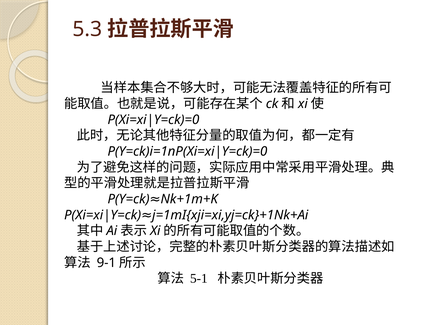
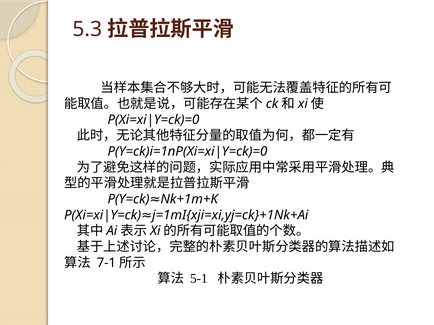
9‑1: 9‑1 -> 7‑1
